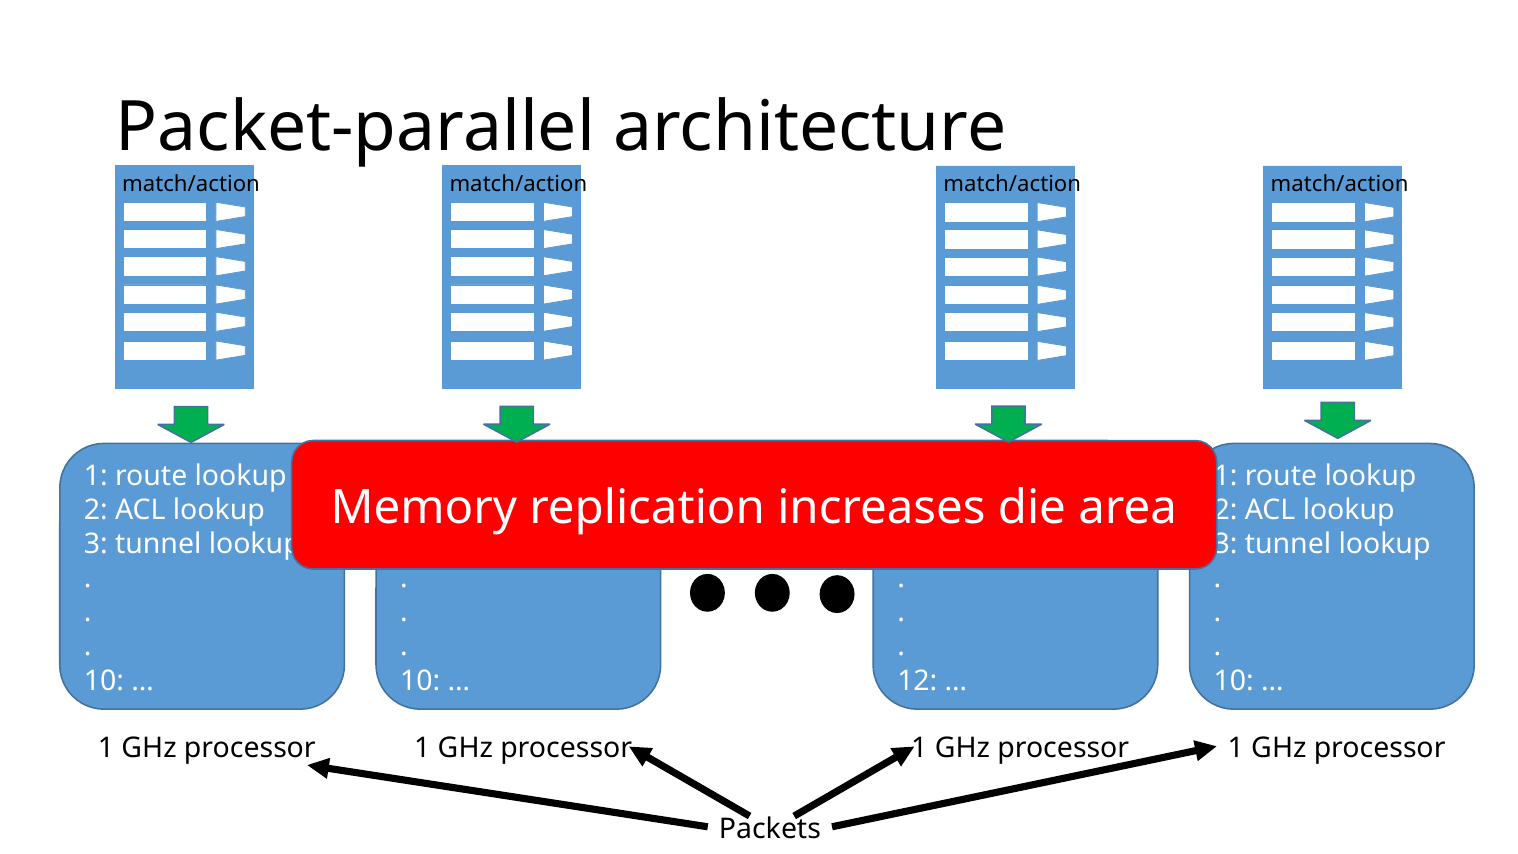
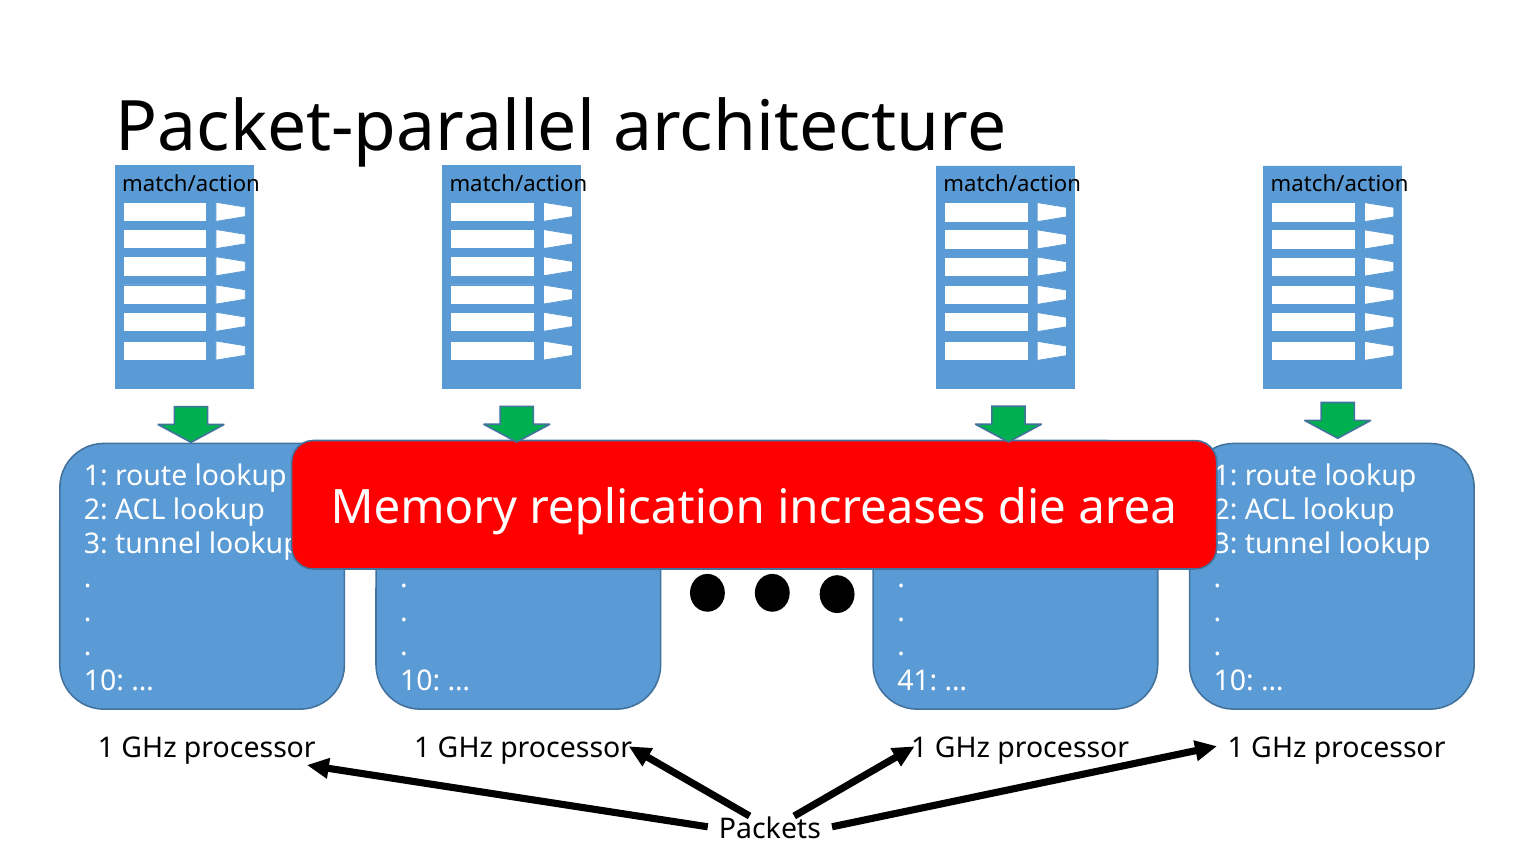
12: 12 -> 41
